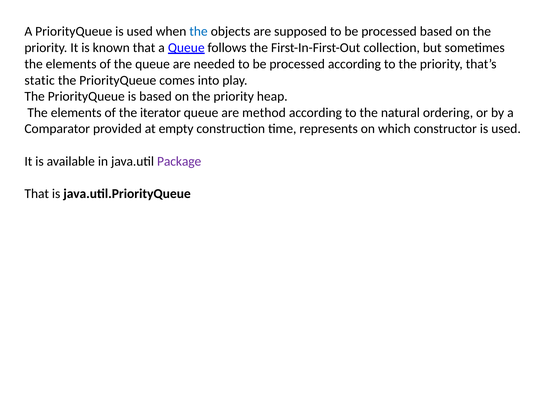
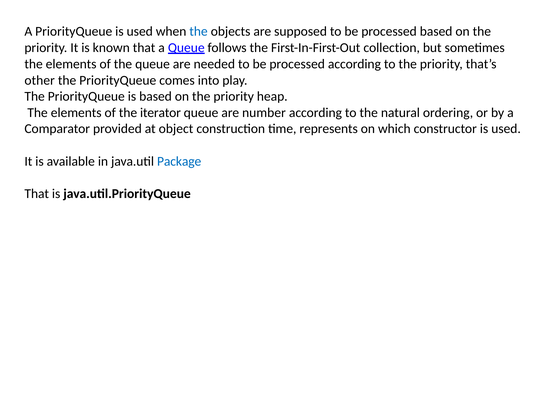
static: static -> other
method: method -> number
empty: empty -> object
Package colour: purple -> blue
